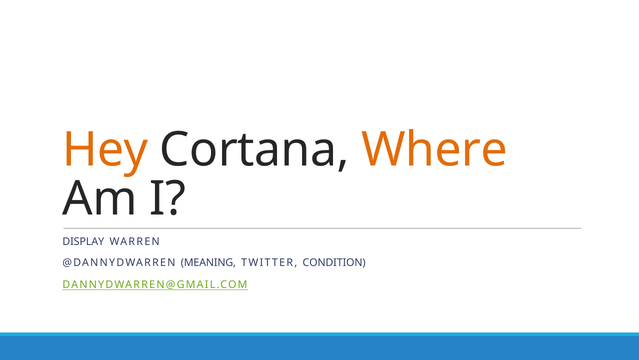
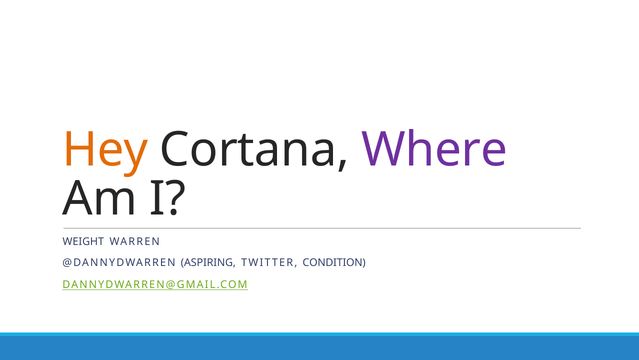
Where colour: orange -> purple
DISPLAY: DISPLAY -> WEIGHT
MEANING: MEANING -> ASPIRING
